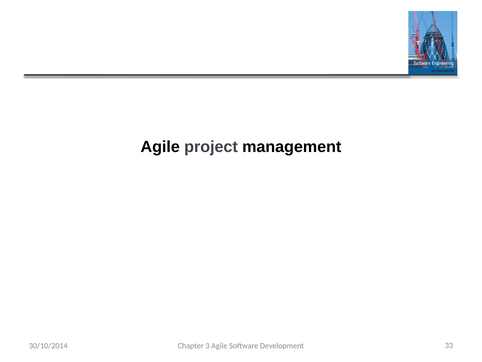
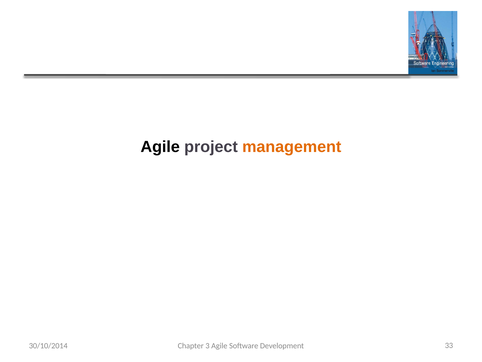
management colour: black -> orange
